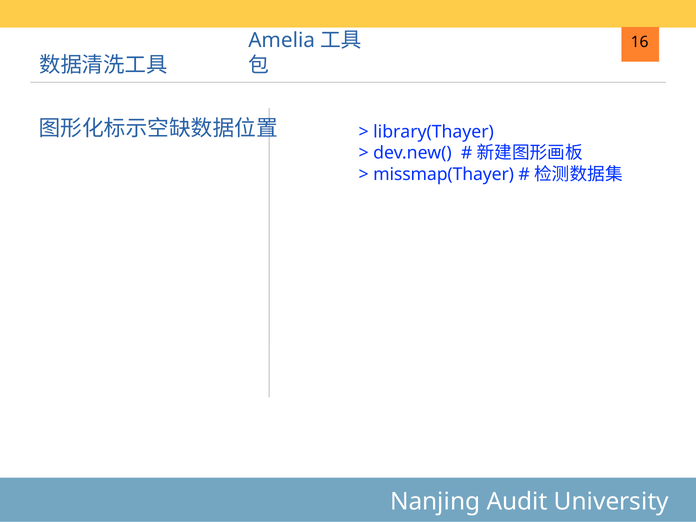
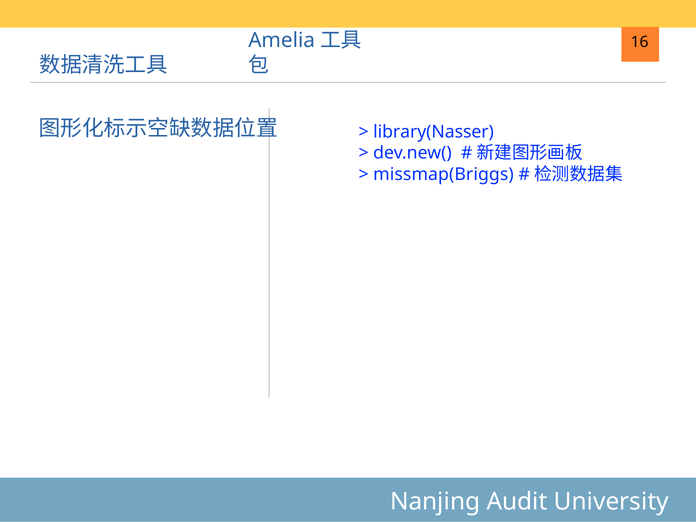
library(Thayer: library(Thayer -> library(Nasser
missmap(Thayer: missmap(Thayer -> missmap(Briggs
